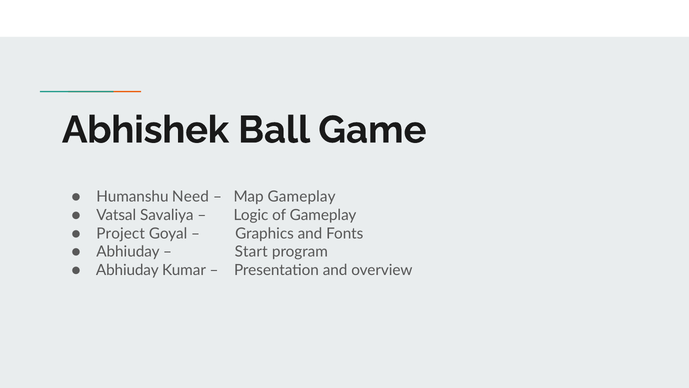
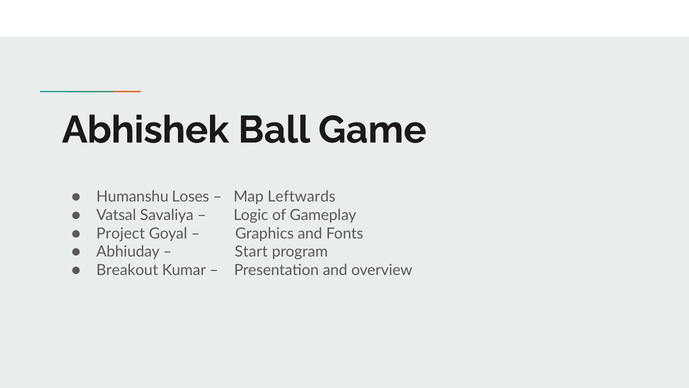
Need: Need -> Loses
Map Gameplay: Gameplay -> Leftwards
Abhiuday at (127, 270): Abhiuday -> Breakout
